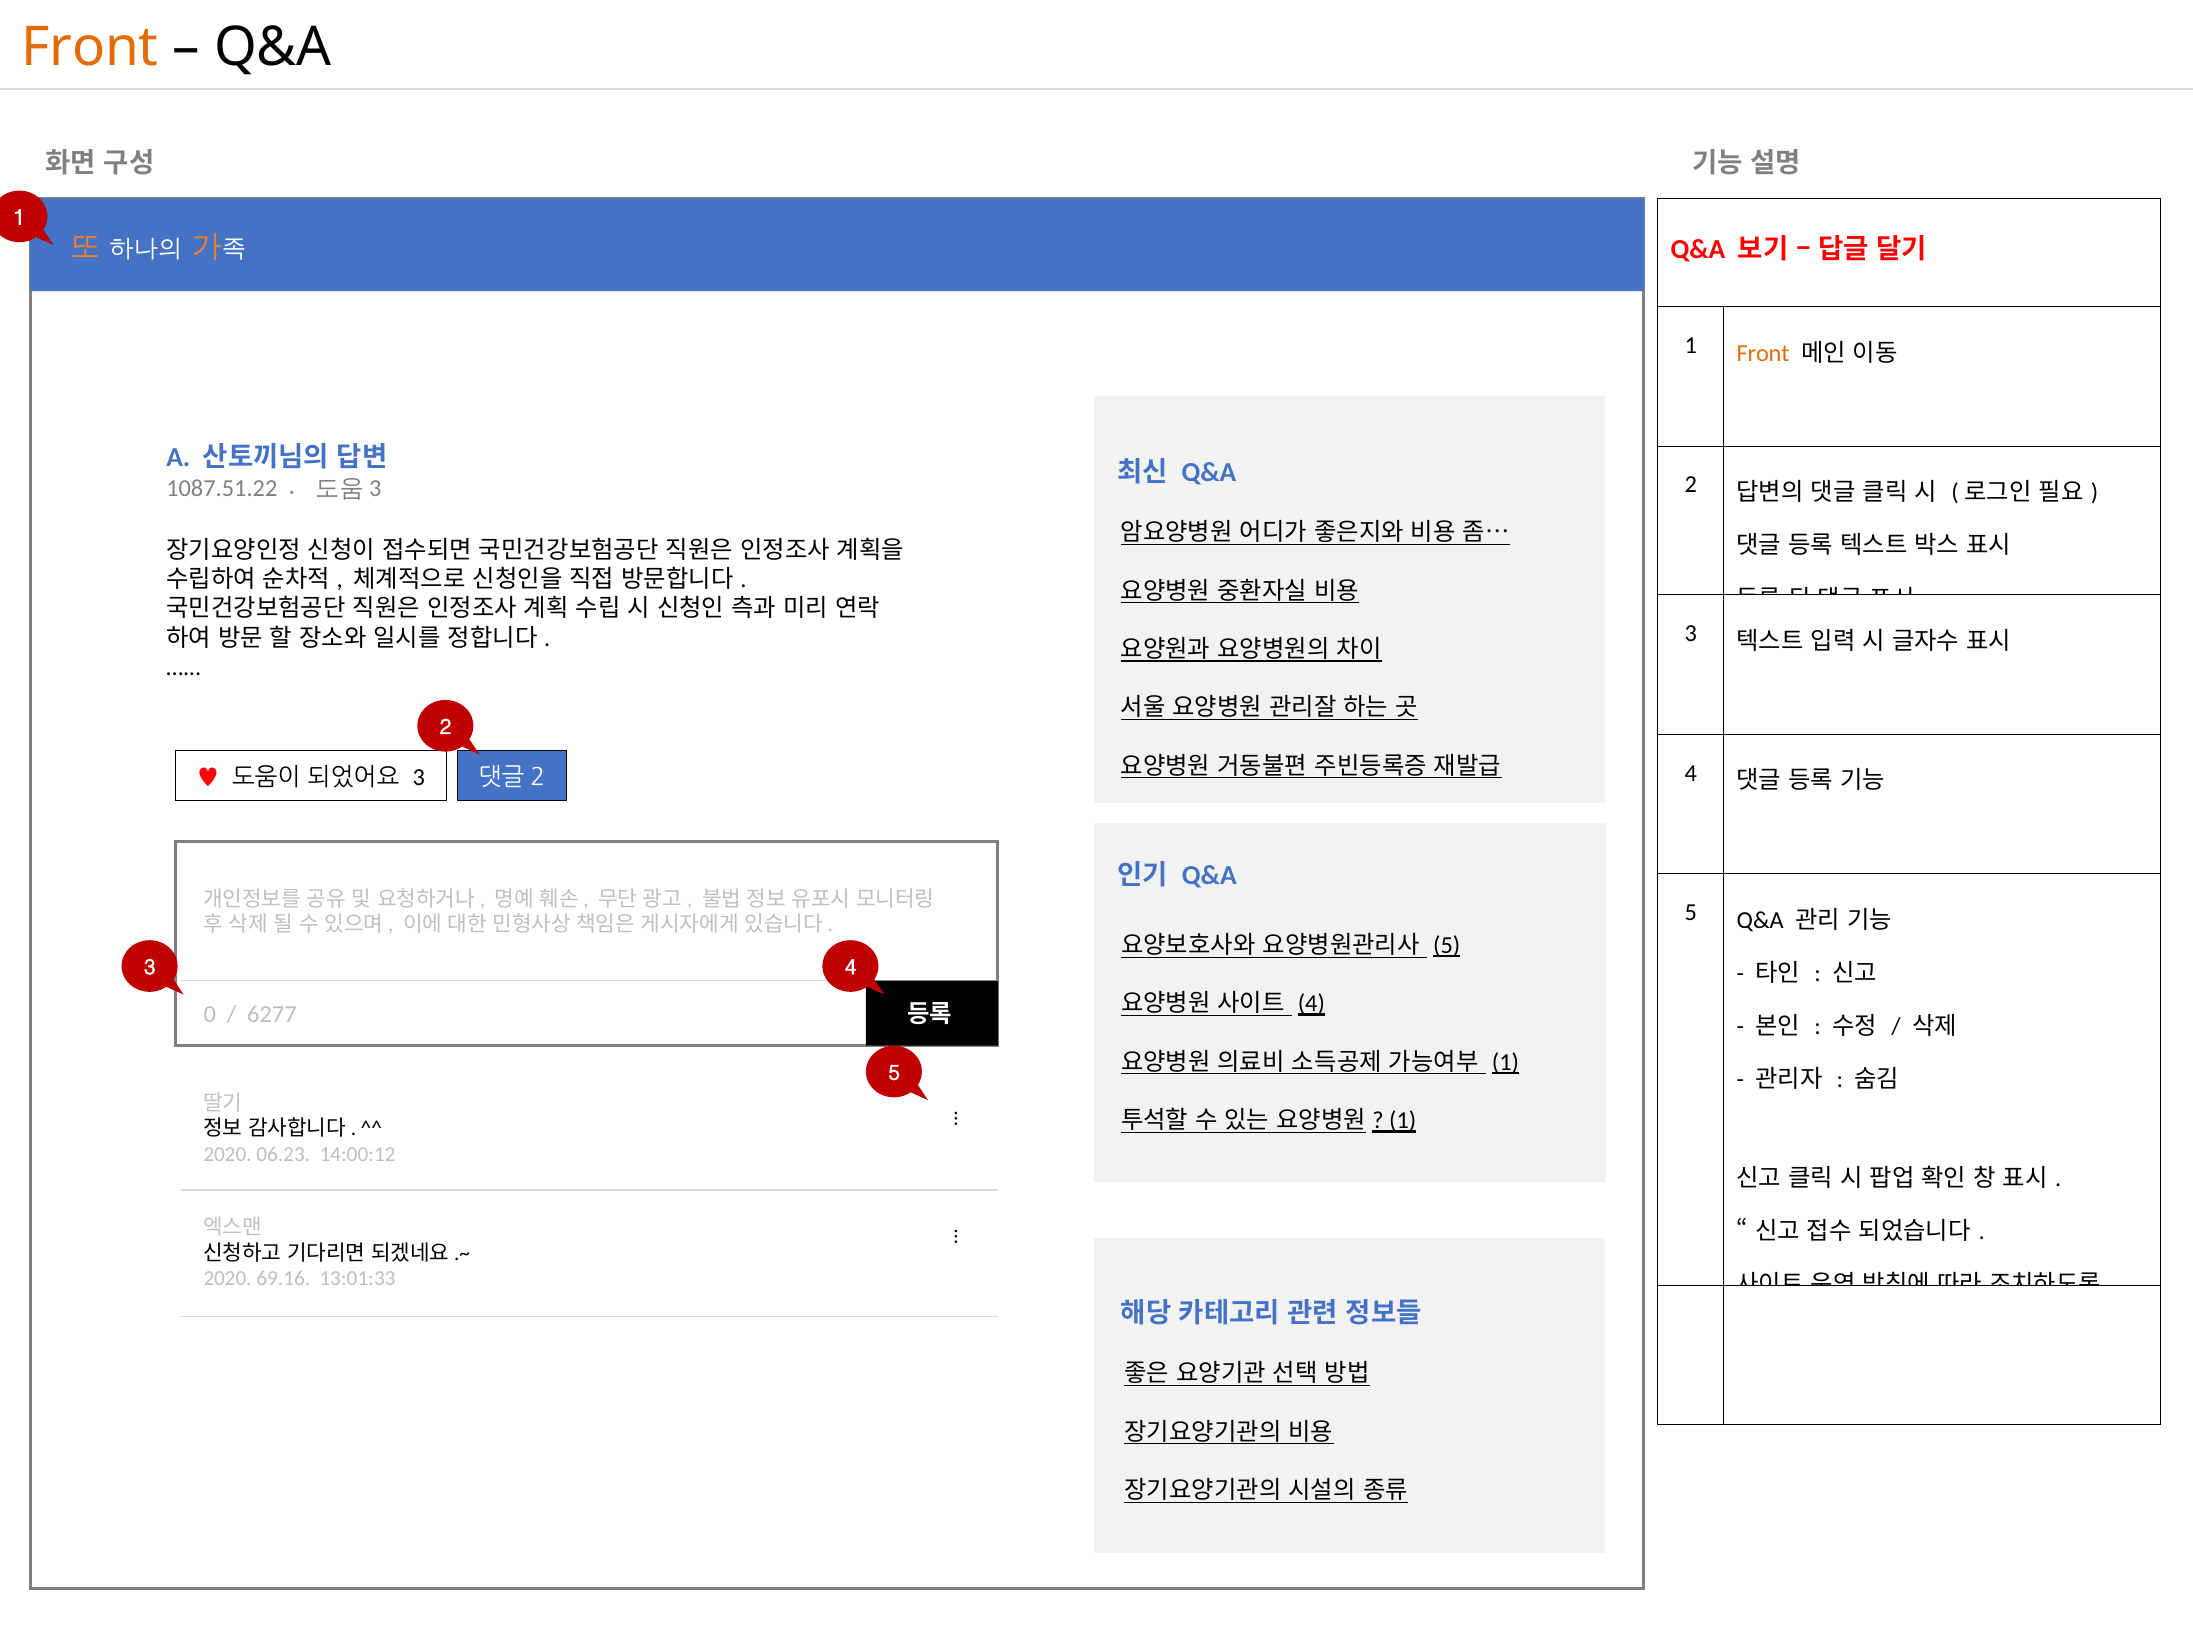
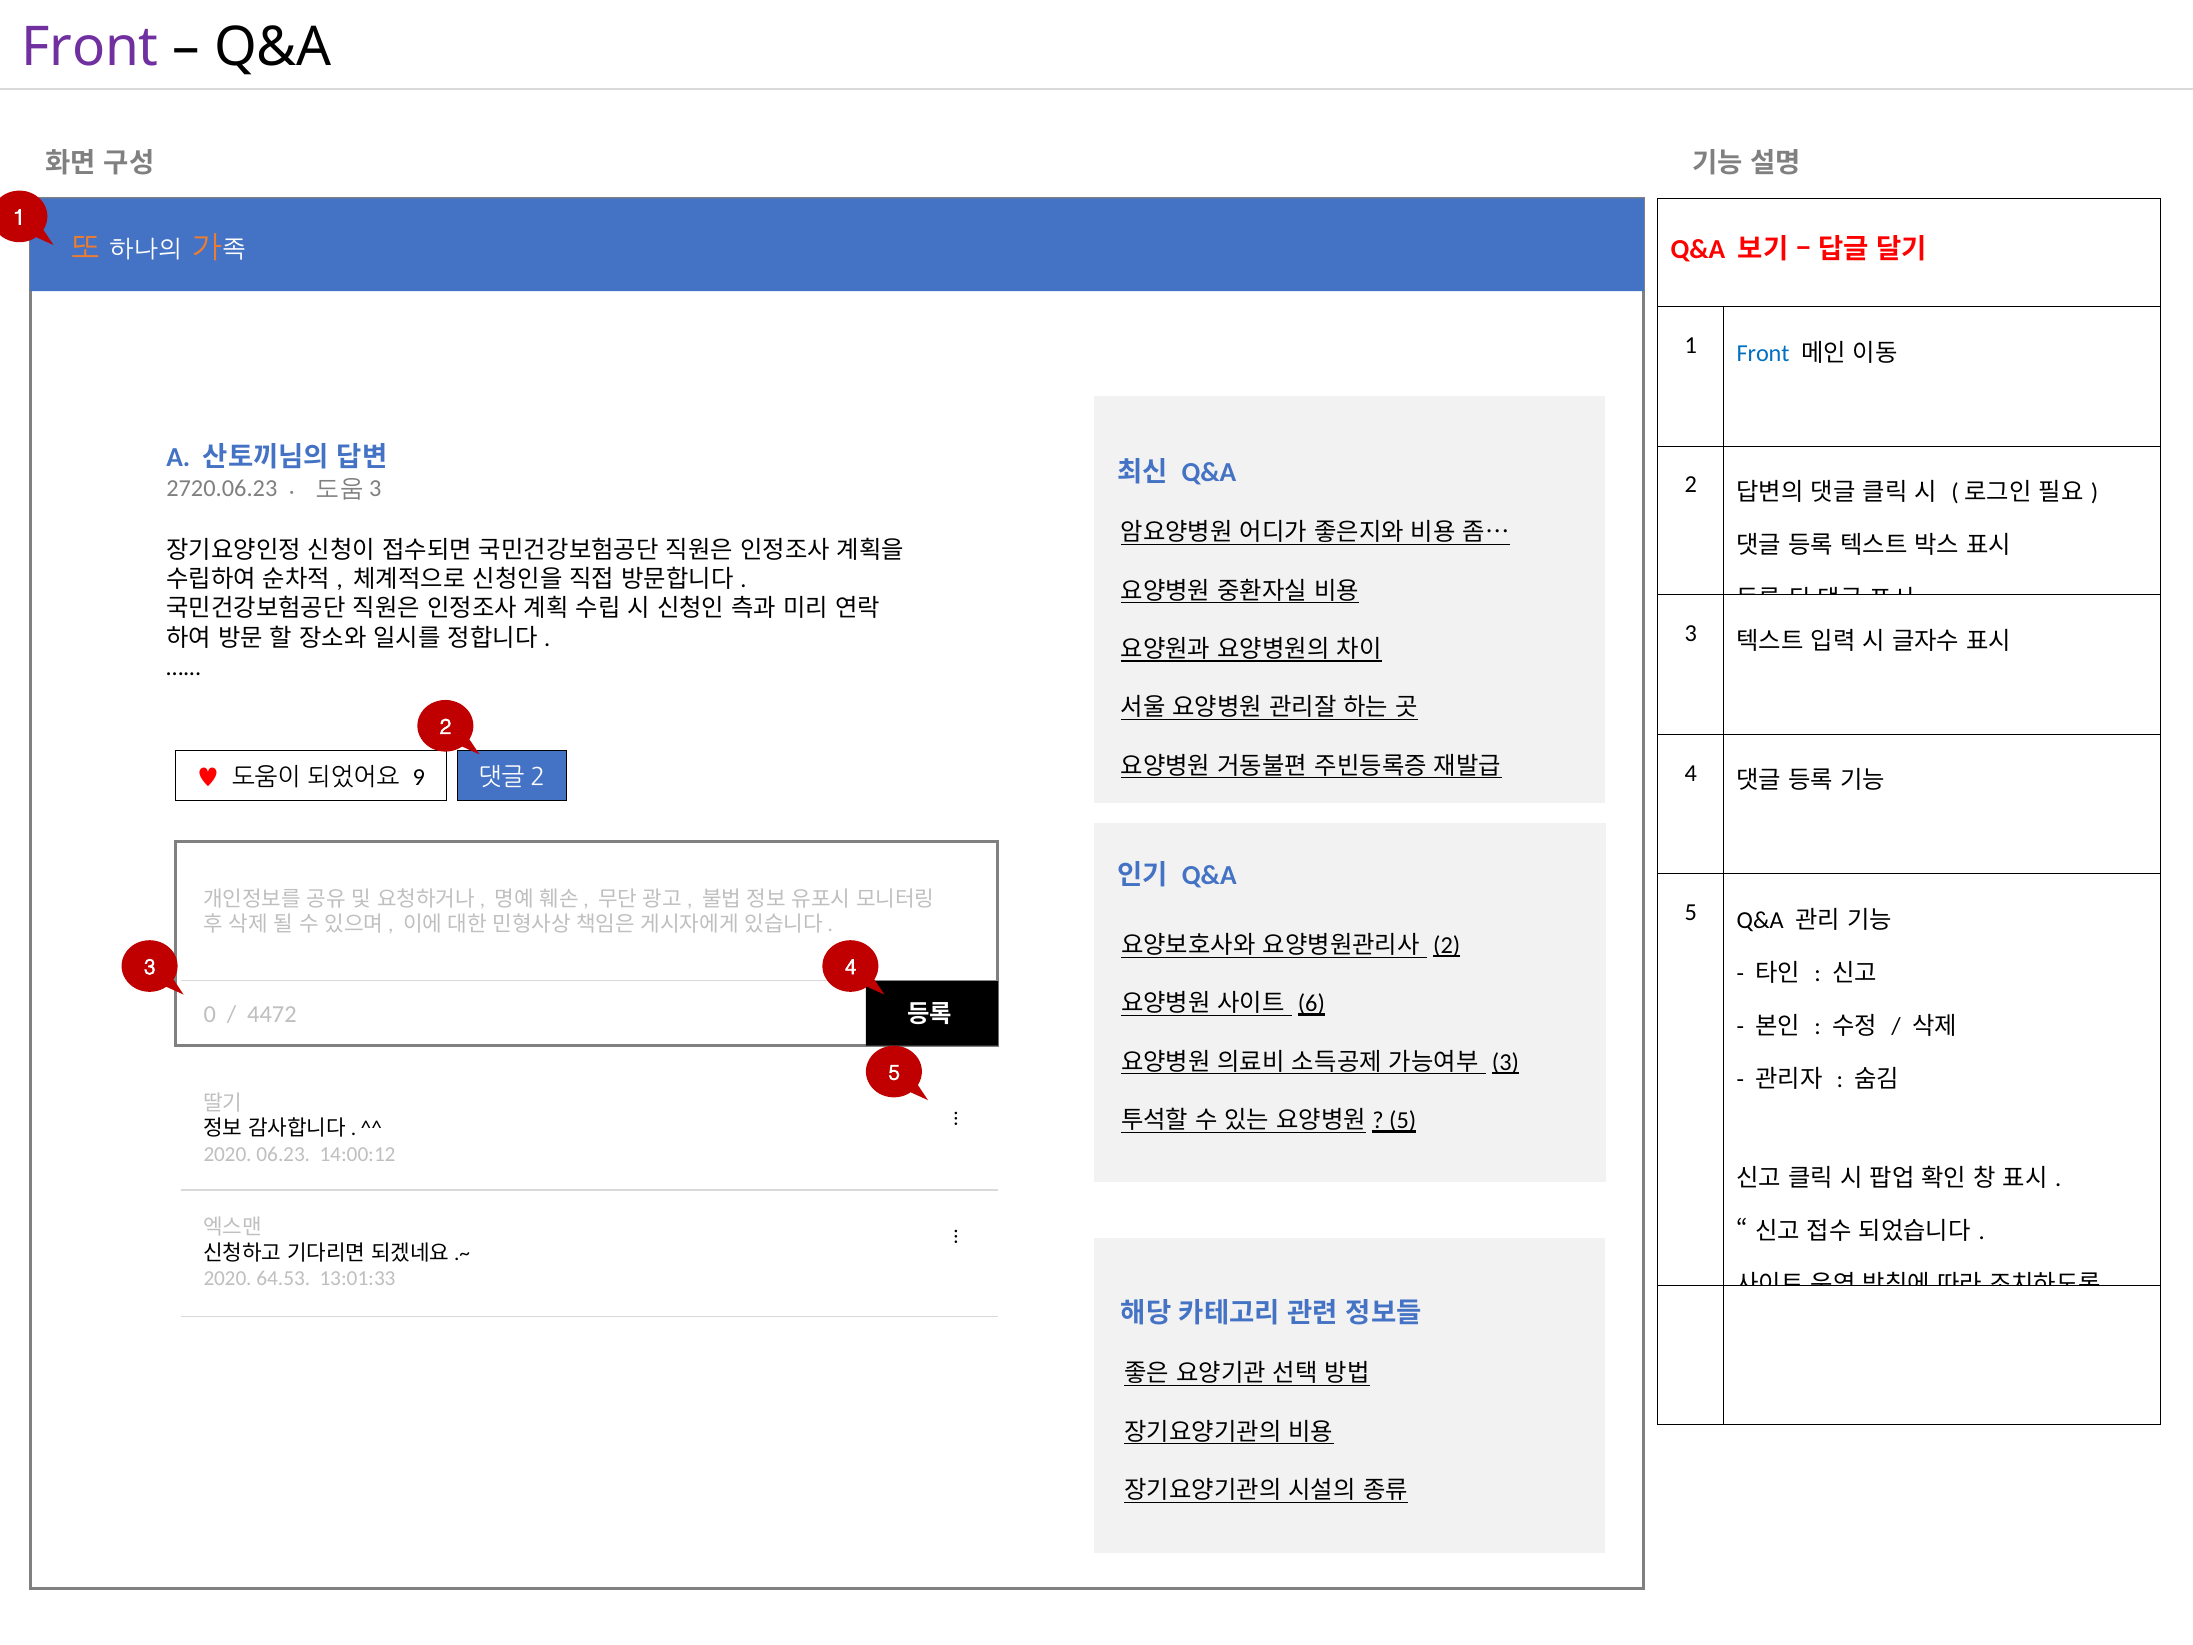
Front at (90, 48) colour: orange -> purple
Front at (1763, 353) colour: orange -> blue
1087.51.22: 1087.51.22 -> 2720.06.23
3 at (419, 777): 3 -> 9
5 at (1447, 945): 5 -> 2
4 at (1311, 1004): 4 -> 6
6277: 6277 -> 4472
1 at (1505, 1062): 1 -> 3
1 at (1403, 1120): 1 -> 5
69.16: 69.16 -> 64.53
